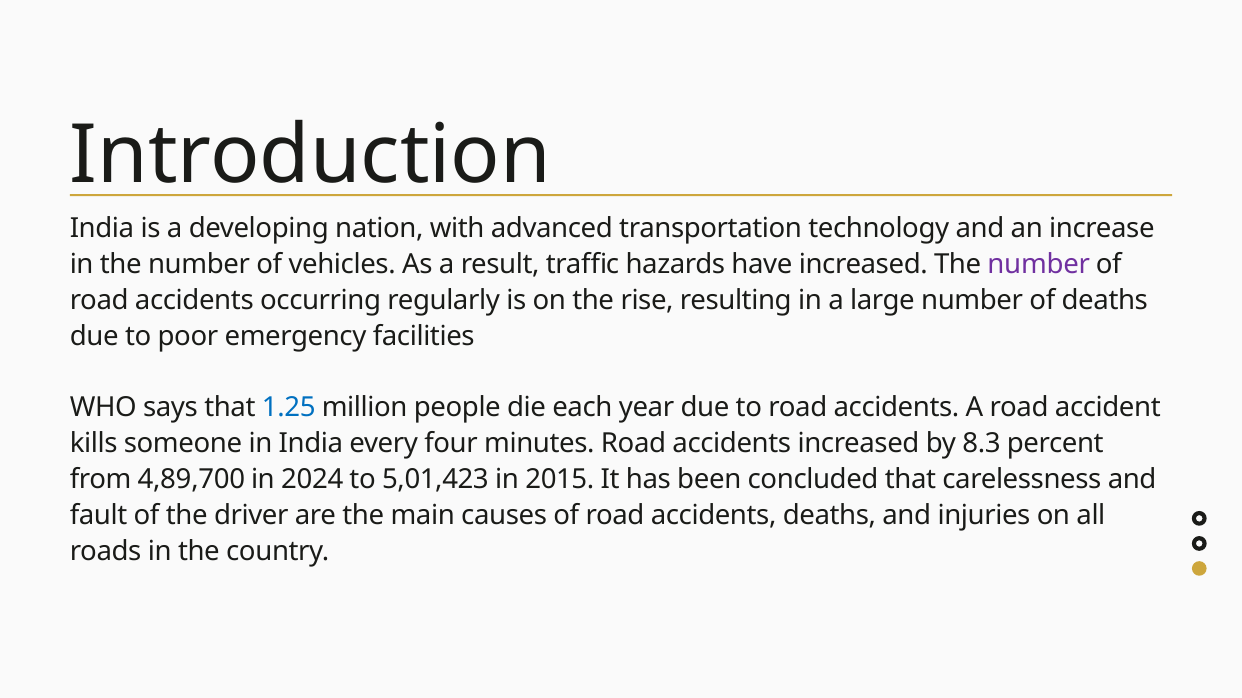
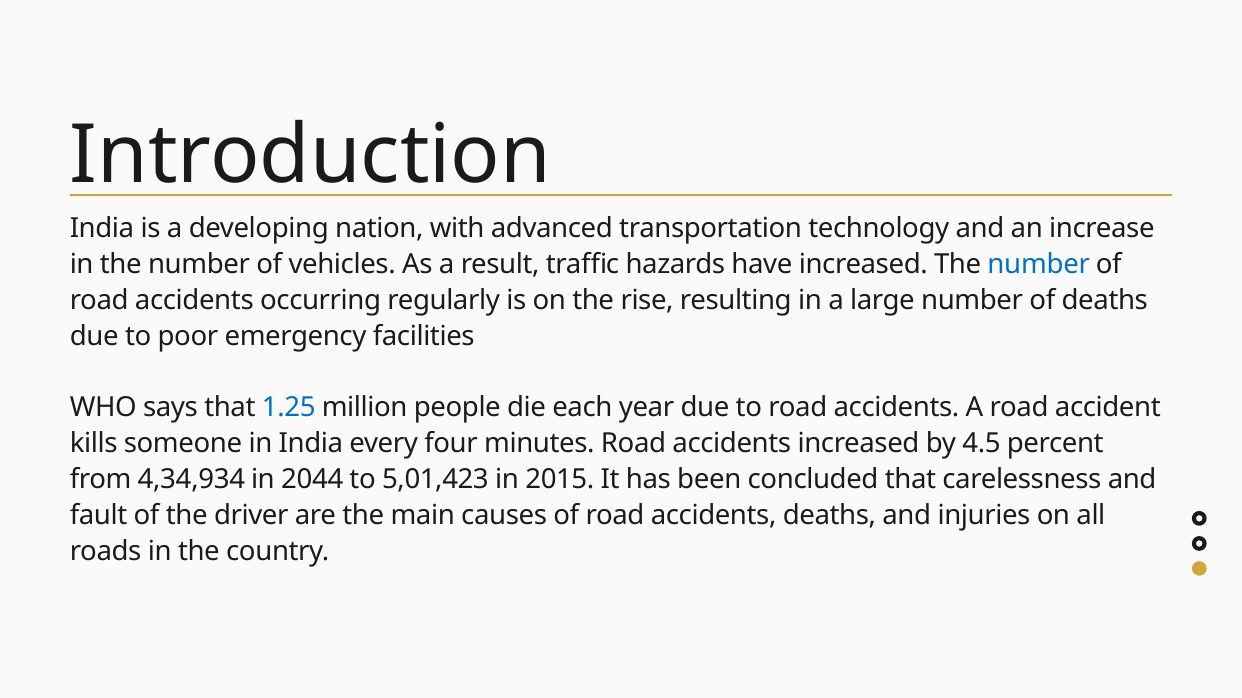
number at (1039, 265) colour: purple -> blue
8.3: 8.3 -> 4.5
4,89,700: 4,89,700 -> 4,34,934
2024: 2024 -> 2044
